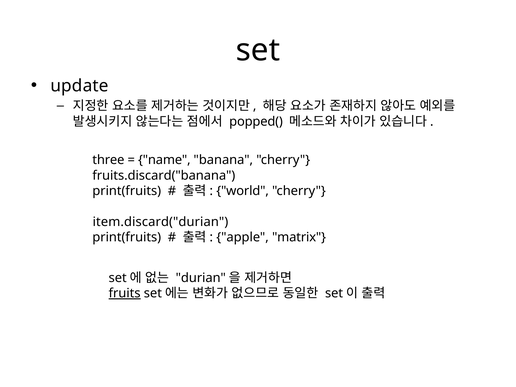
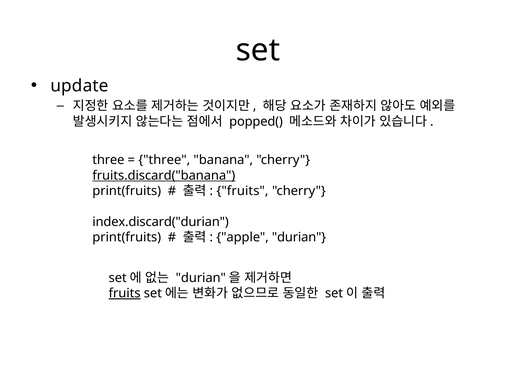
name at (164, 160): name -> three
fruits.discard("banana underline: none -> present
world at (243, 191): world -> fruits
item.discard("durian: item.discard("durian -> index.discard("durian
matrix: matrix -> durian
